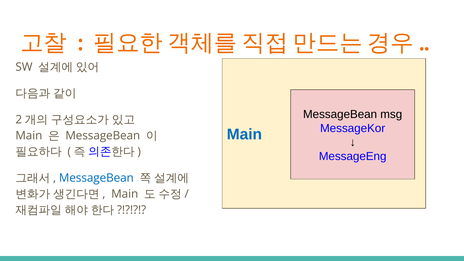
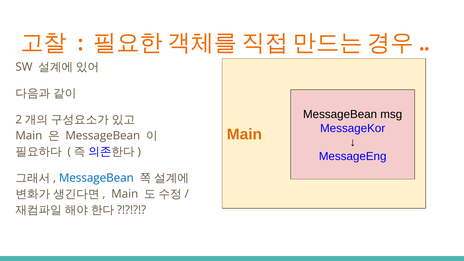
Main at (244, 135) colour: blue -> orange
